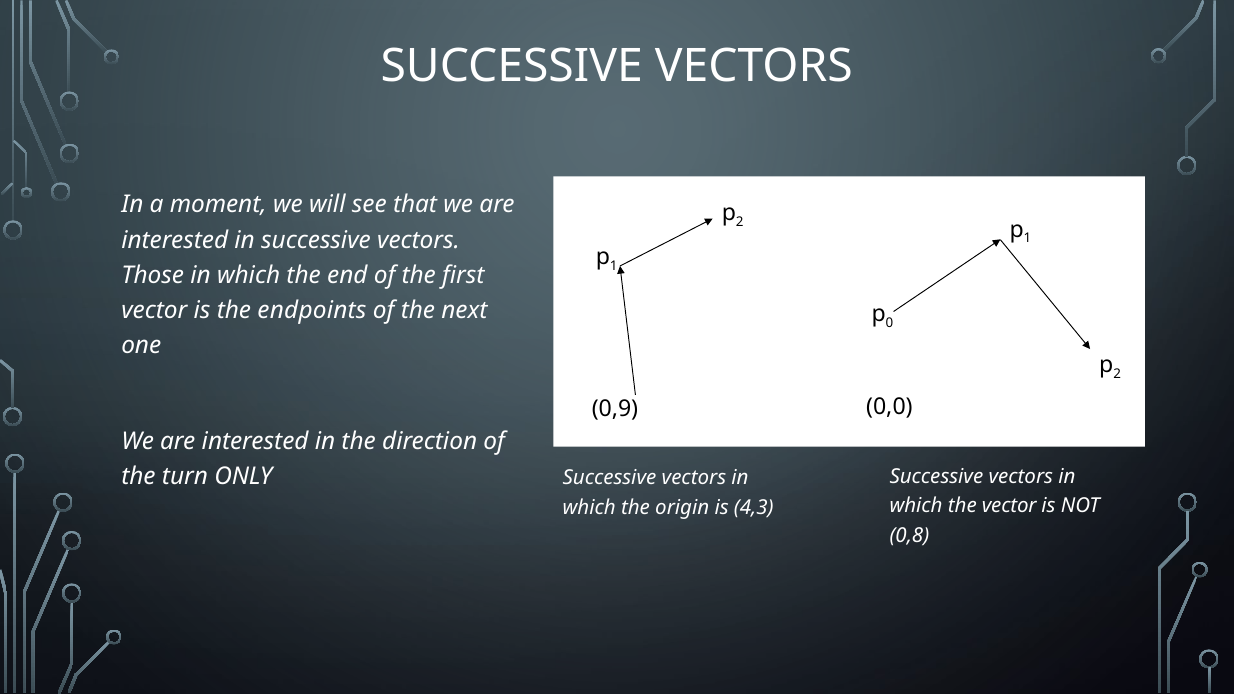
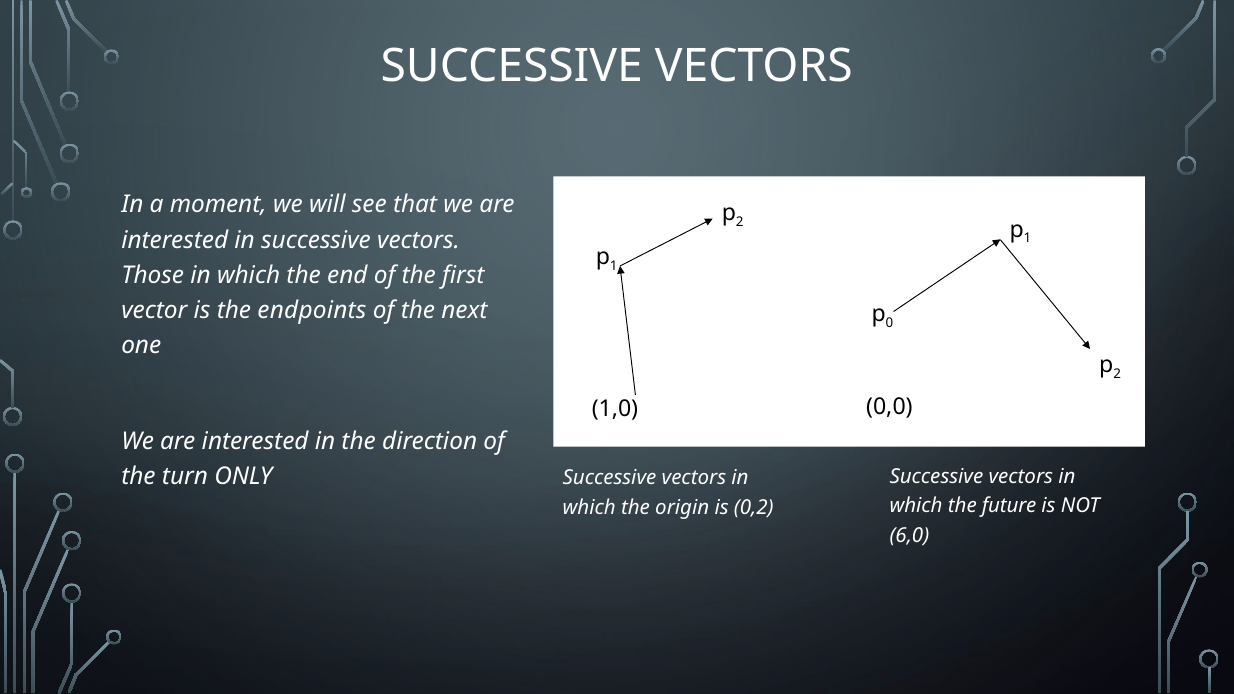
0,9: 0,9 -> 1,0
the vector: vector -> future
4,3: 4,3 -> 0,2
0,8: 0,8 -> 6,0
